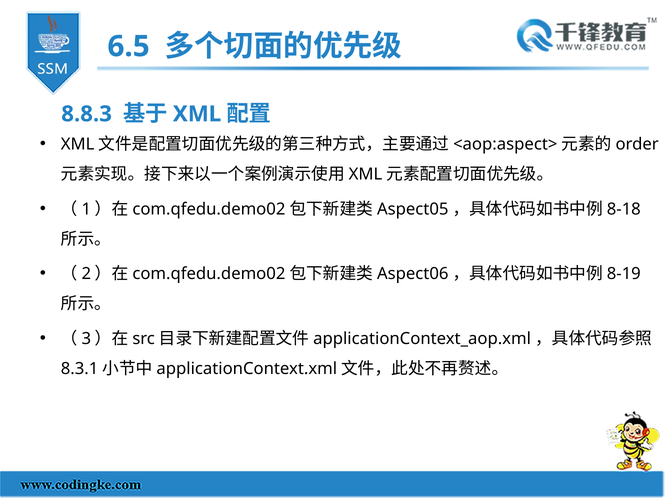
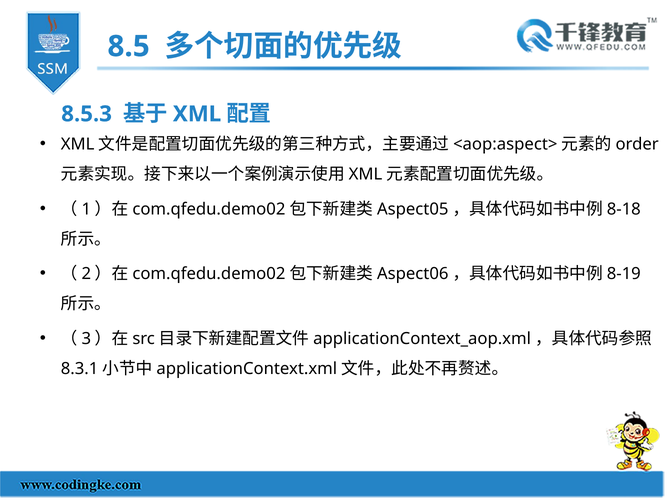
6.5: 6.5 -> 8.5
8.8.3: 8.8.3 -> 8.5.3
